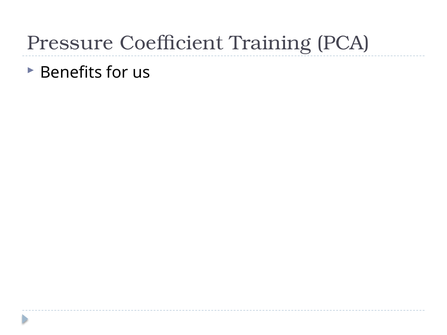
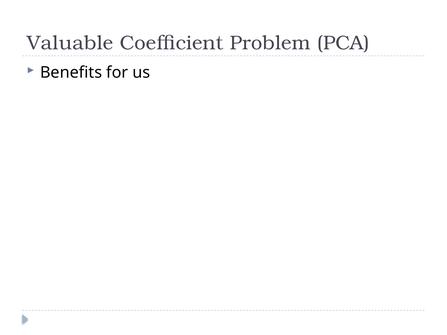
Pressure: Pressure -> Valuable
Training: Training -> Problem
